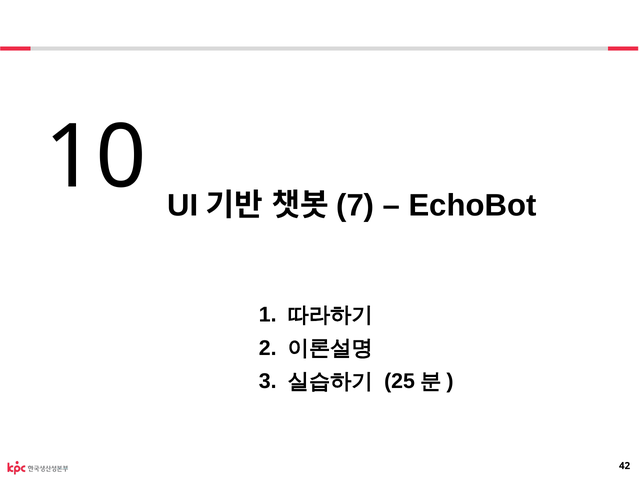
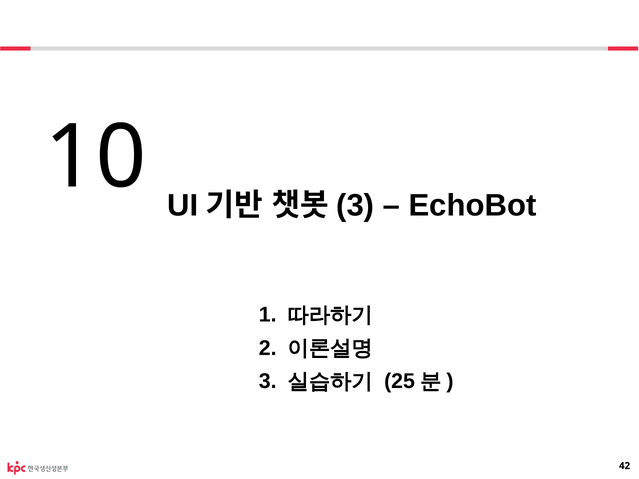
7 at (355, 206): 7 -> 3
